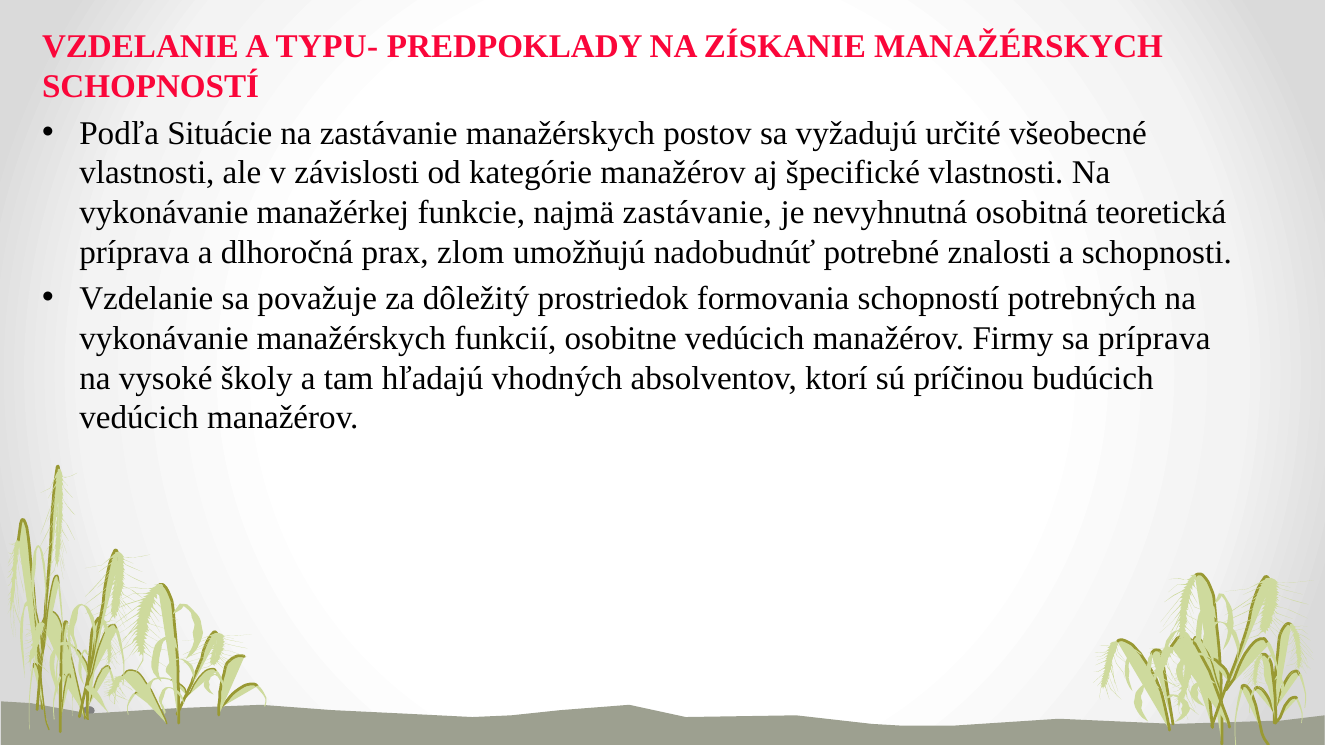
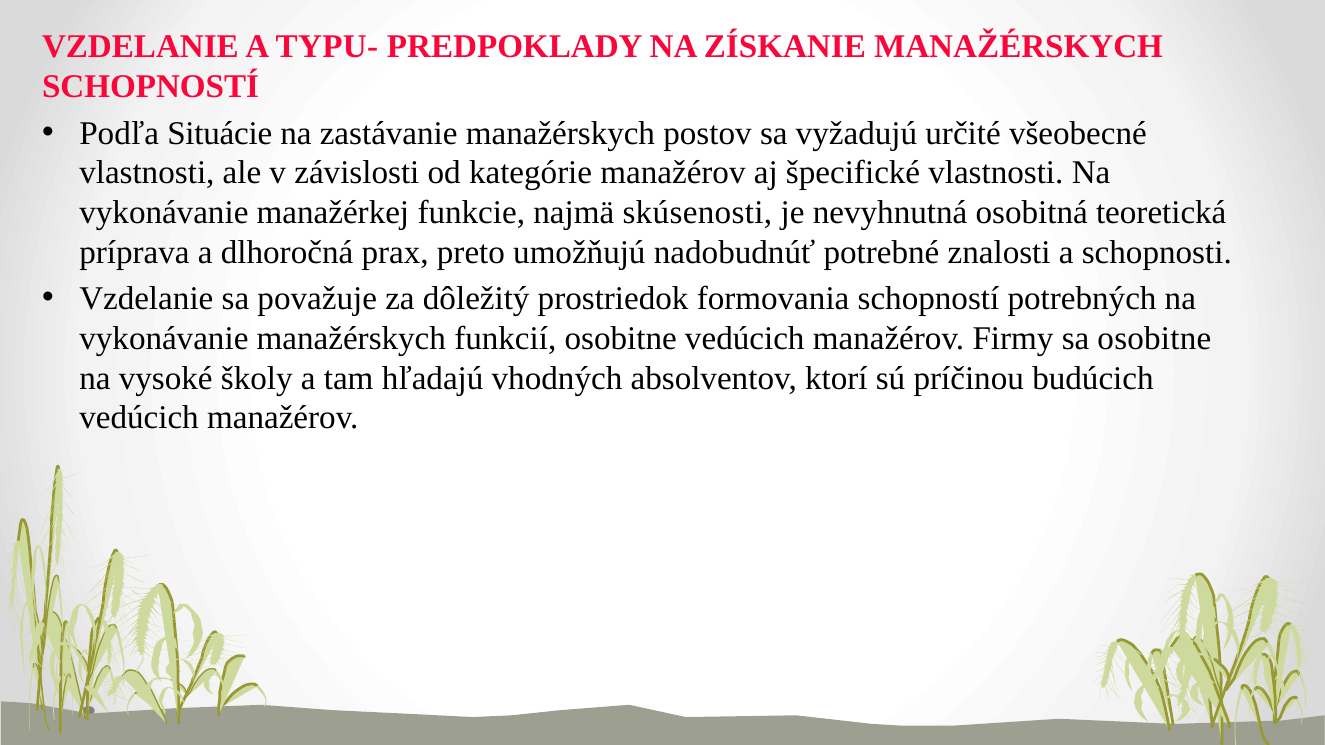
najmä zastávanie: zastávanie -> skúsenosti
zlom: zlom -> preto
sa príprava: príprava -> osobitne
